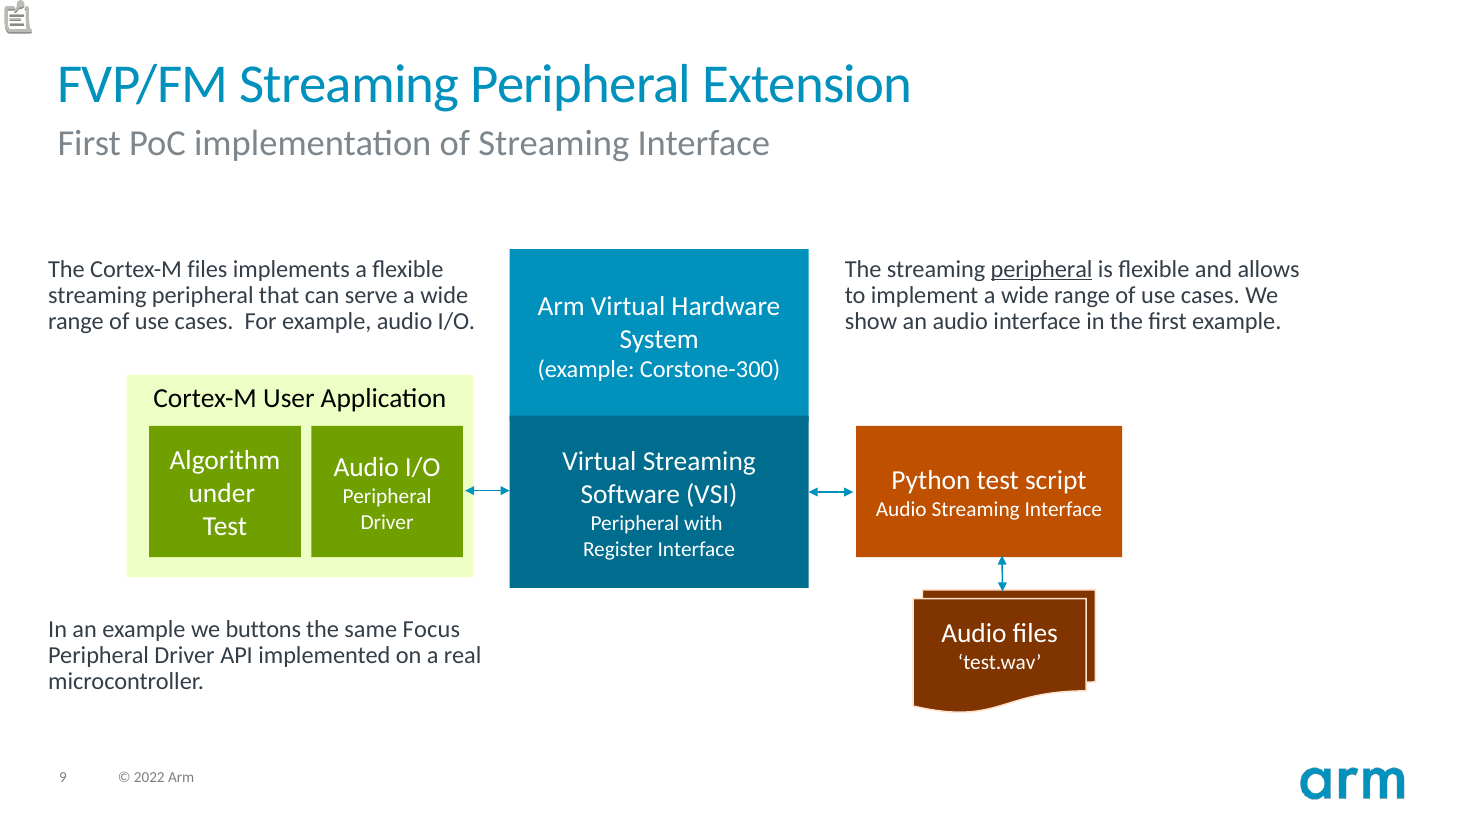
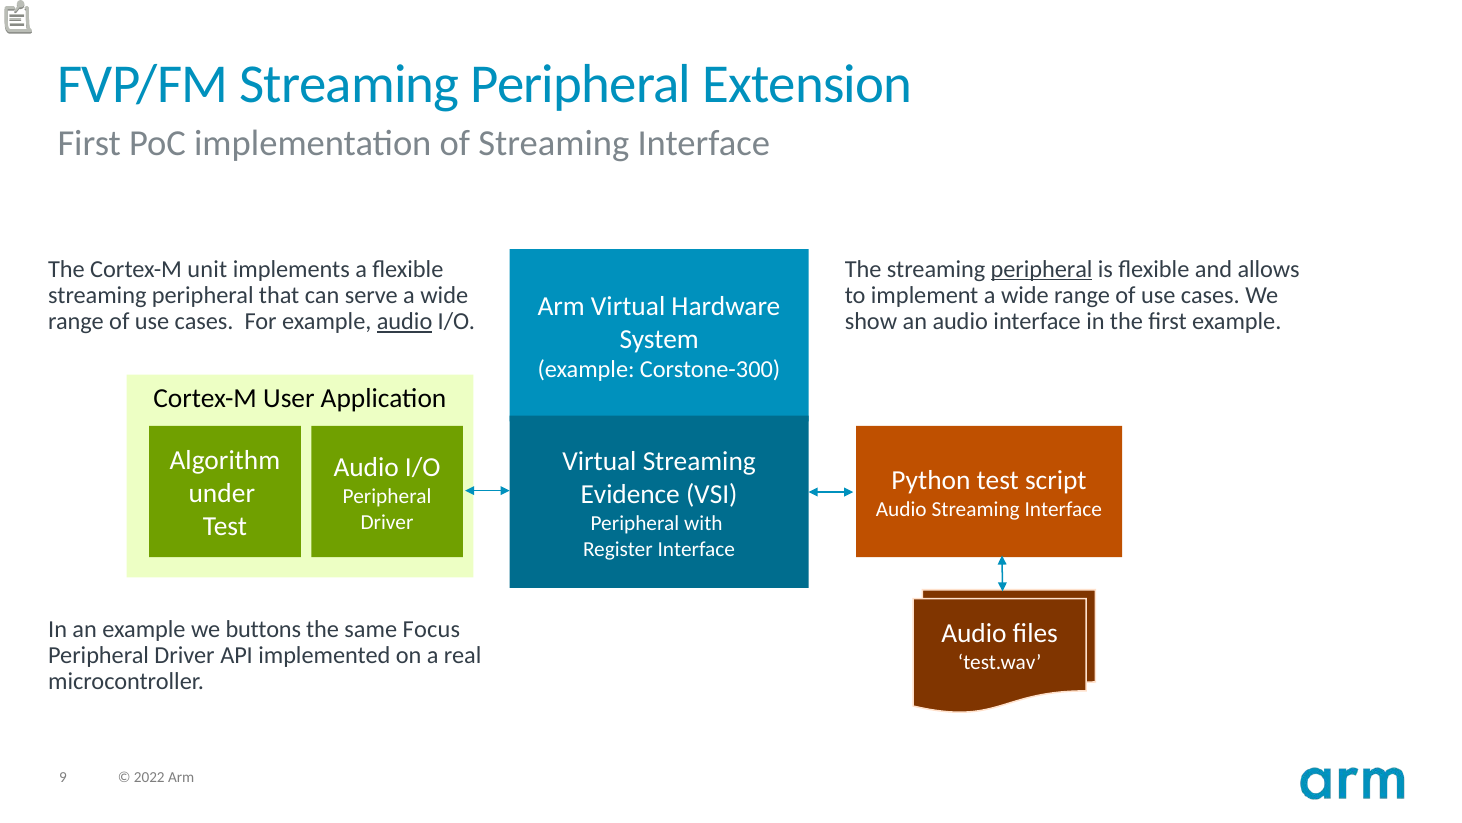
Cortex-M files: files -> unit
audio at (405, 321) underline: none -> present
Software: Software -> Evidence
